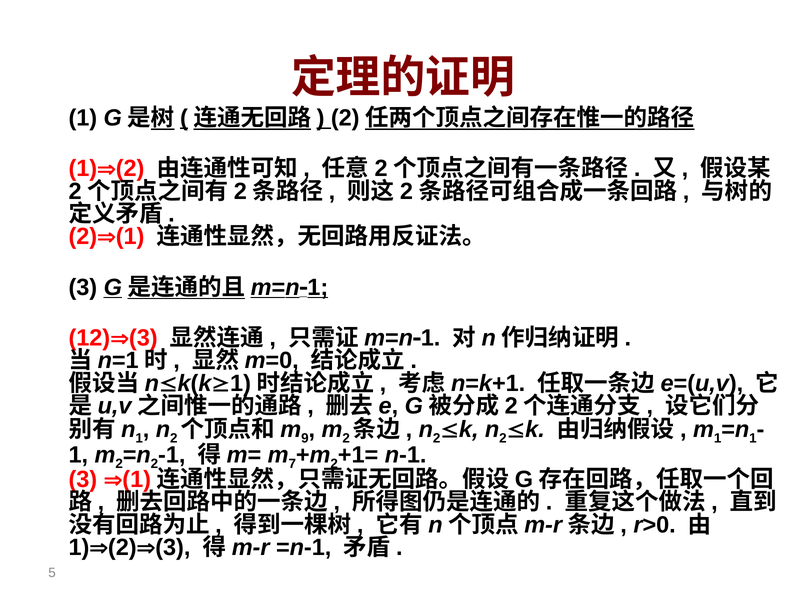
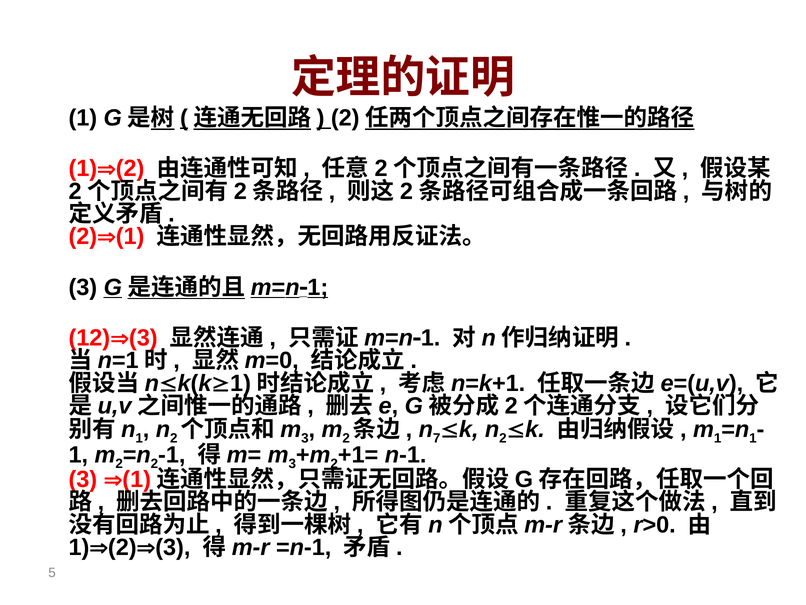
9 at (305, 438): 9 -> 3
2 at (437, 438): 2 -> 7
7 at (292, 464): 7 -> 3
